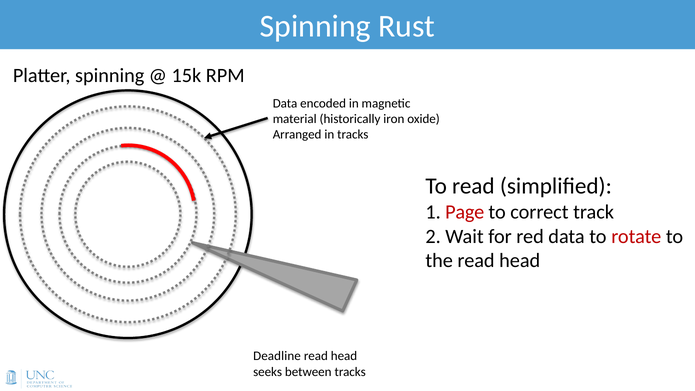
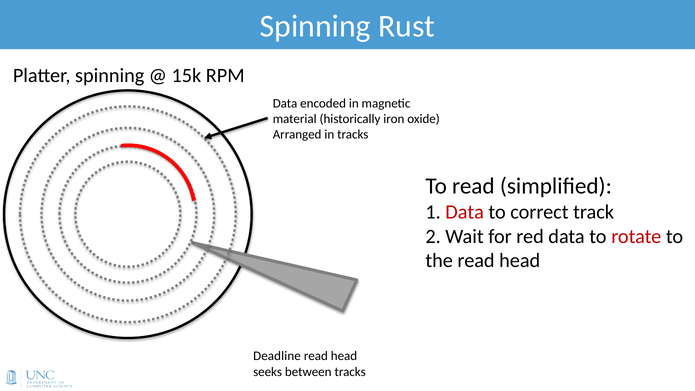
1 Page: Page -> Data
